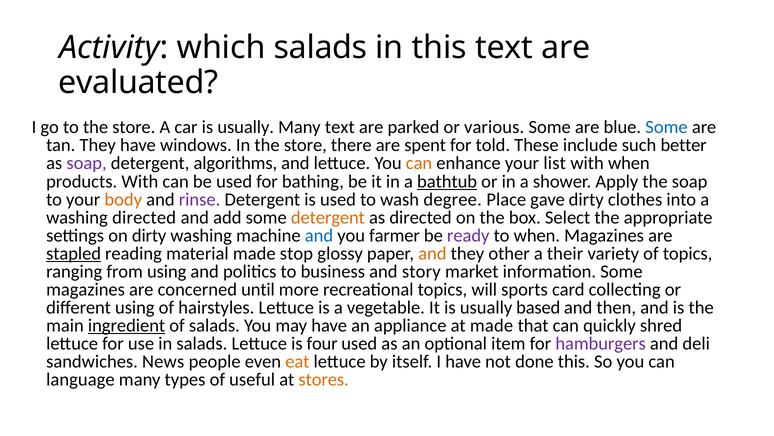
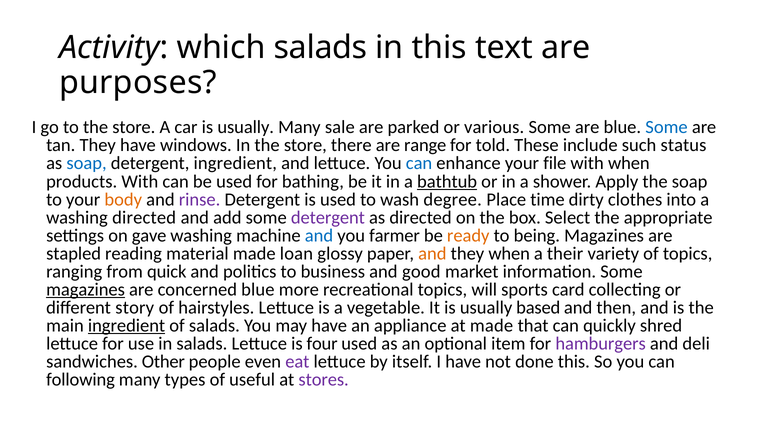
evaluated: evaluated -> purposes
Many text: text -> sale
spent: spent -> range
better: better -> status
soap at (87, 163) colour: purple -> blue
detergent algorithms: algorithms -> ingredient
can at (419, 163) colour: orange -> blue
list: list -> file
gave: gave -> time
detergent at (328, 217) colour: orange -> purple
on dirty: dirty -> gave
ready colour: purple -> orange
to when: when -> being
stapled underline: present -> none
stop: stop -> loan
they other: other -> when
from using: using -> quick
story: story -> good
magazines at (86, 289) underline: none -> present
concerned until: until -> blue
different using: using -> story
News: News -> Other
eat colour: orange -> purple
language: language -> following
stores colour: orange -> purple
